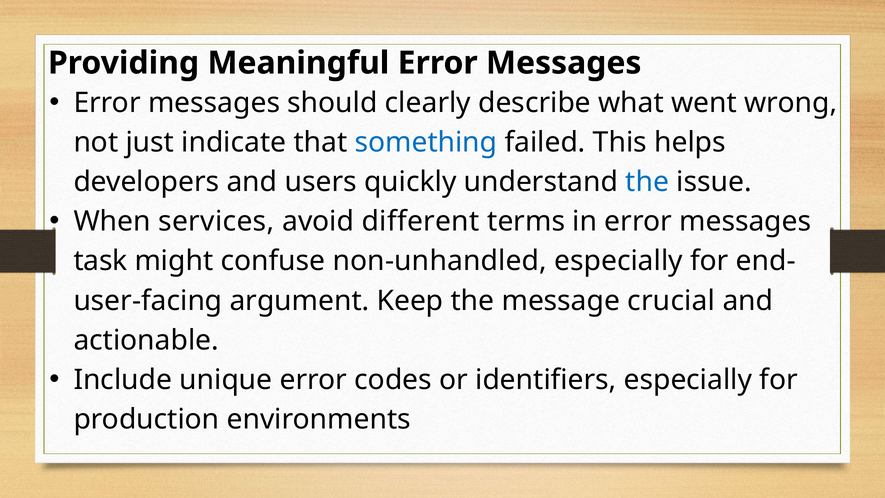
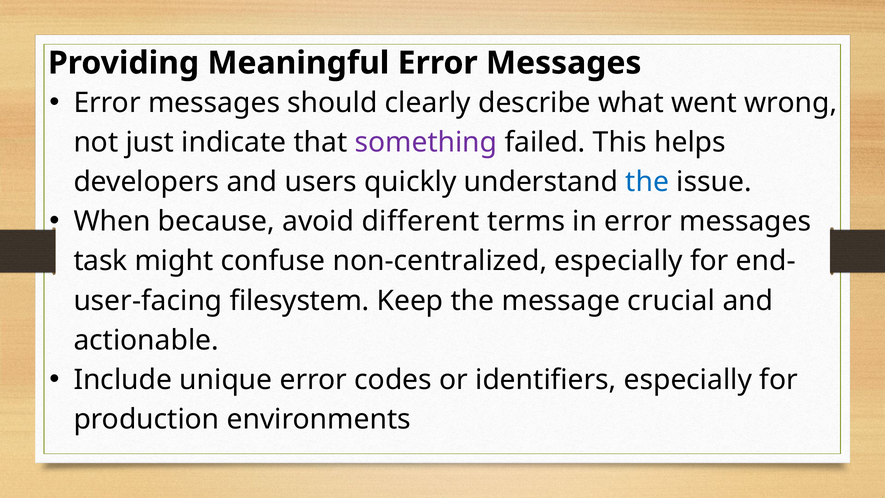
something colour: blue -> purple
services: services -> because
non-unhandled: non-unhandled -> non-centralized
argument: argument -> filesystem
